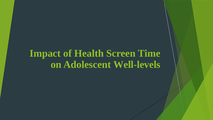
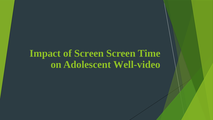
of Health: Health -> Screen
Well-levels: Well-levels -> Well-video
